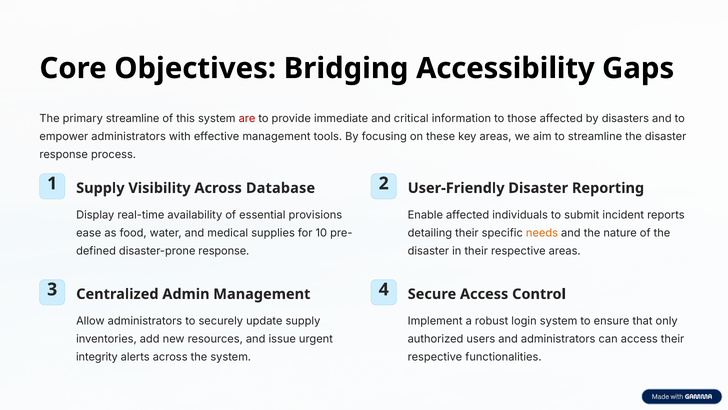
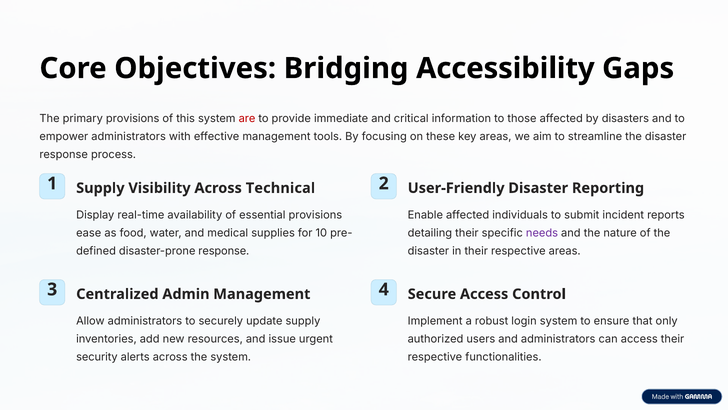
primary streamline: streamline -> provisions
Database: Database -> Technical
needs colour: orange -> purple
integrity: integrity -> security
